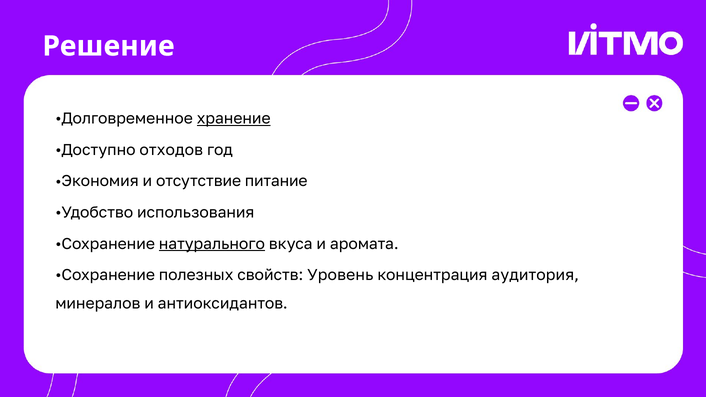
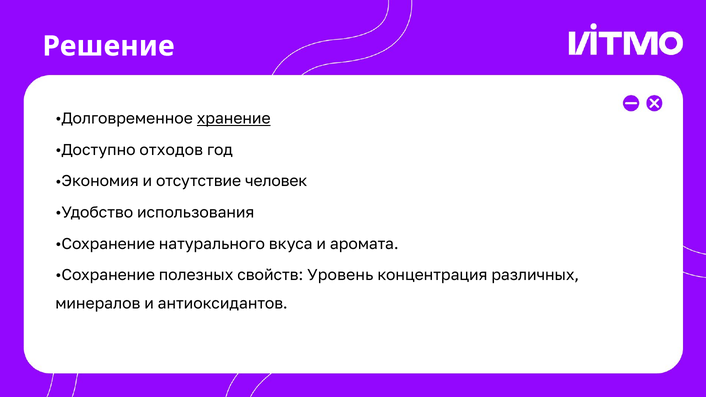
питание: питание -> человек
натурального underline: present -> none
аудитория: аудитория -> различных
